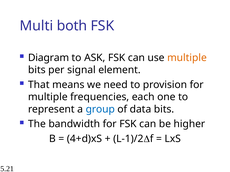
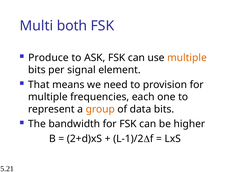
Diagram: Diagram -> Produce
group colour: blue -> orange
4+d)xS: 4+d)xS -> 2+d)xS
